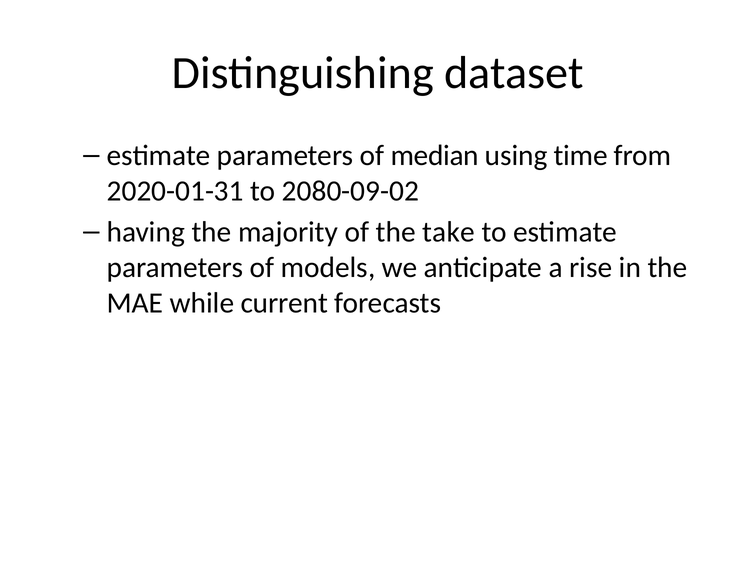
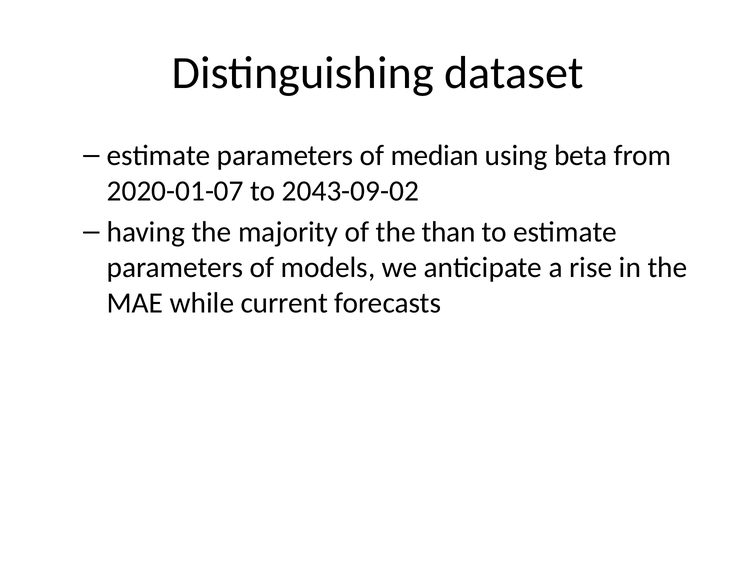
time: time -> beta
2020-01-31: 2020-01-31 -> 2020-01-07
2080-09-02: 2080-09-02 -> 2043-09-02
take: take -> than
